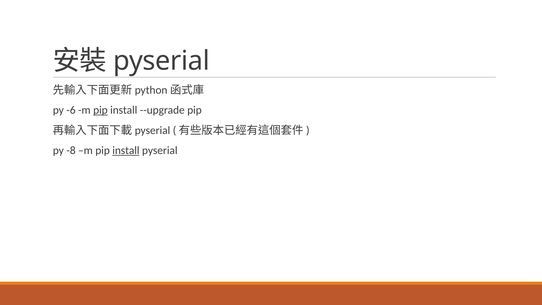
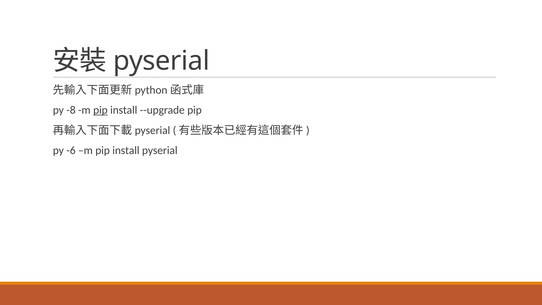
-6: -6 -> -8
-8: -8 -> -6
install at (126, 150) underline: present -> none
